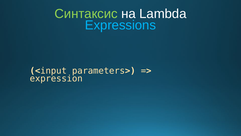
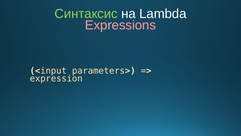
Expressions colour: light blue -> pink
